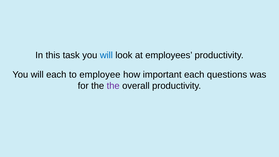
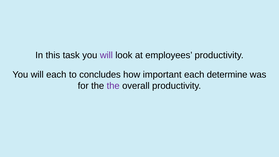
will at (106, 55) colour: blue -> purple
employee: employee -> concludes
questions: questions -> determine
